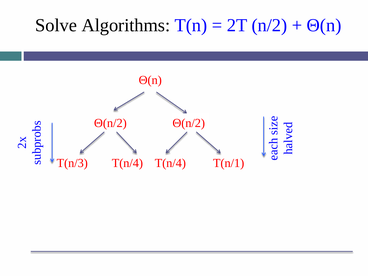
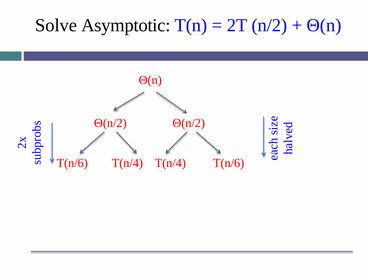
Algorithms: Algorithms -> Asymptotic
T(n/3 at (72, 163): T(n/3 -> T(n/6
T(n/4 T(n/1: T(n/1 -> T(n/6
